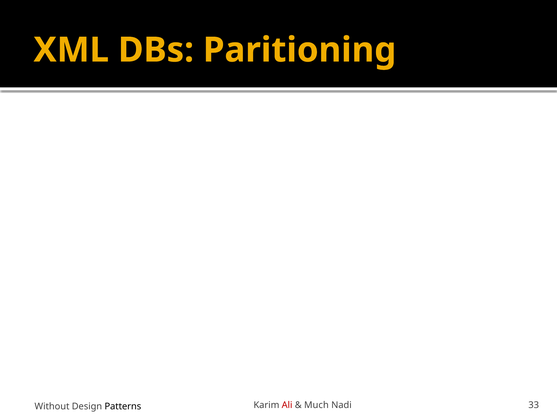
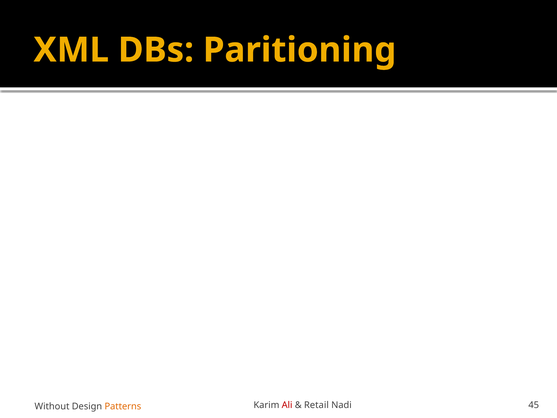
Much: Much -> Retail
33: 33 -> 45
Patterns colour: black -> orange
